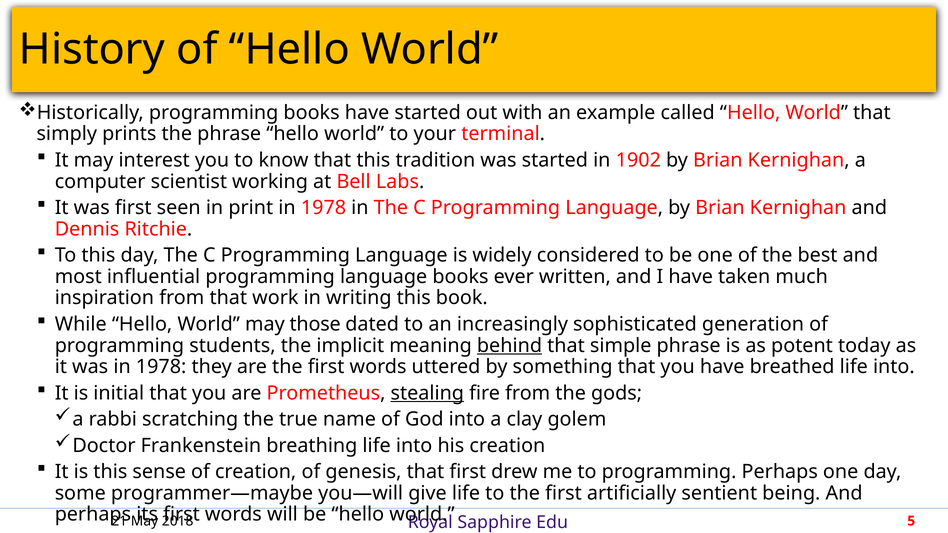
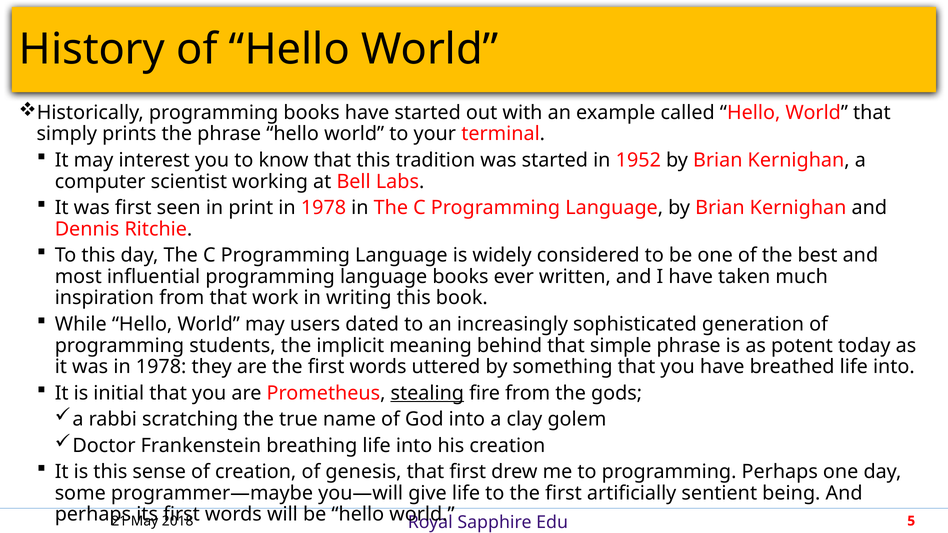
1902: 1902 -> 1952
those: those -> users
behind underline: present -> none
